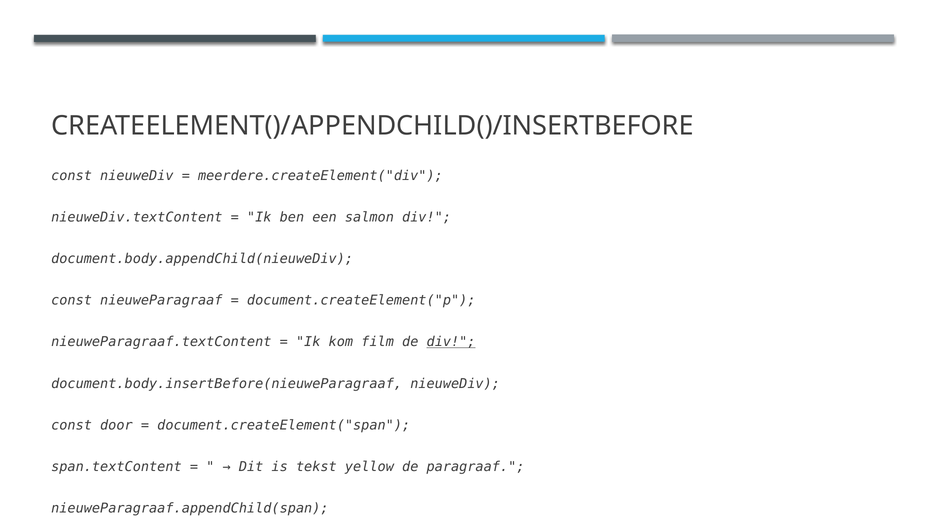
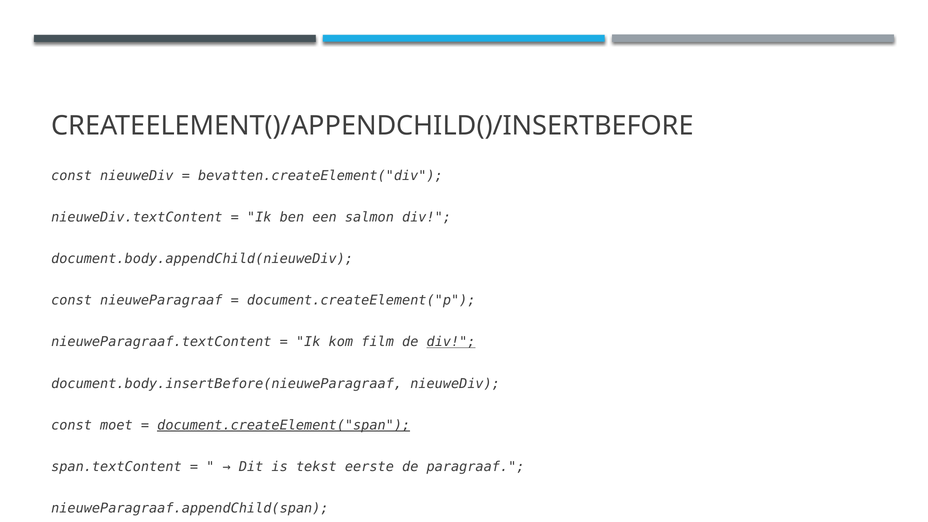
meerdere.createElement("div: meerdere.createElement("div -> bevatten.createElement("div
door: door -> moet
document.createElement("span underline: none -> present
yellow: yellow -> eerste
